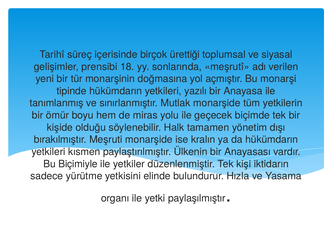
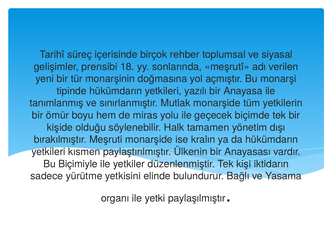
ürettiği: ürettiği -> rehber
Hızla: Hızla -> Bağlı
